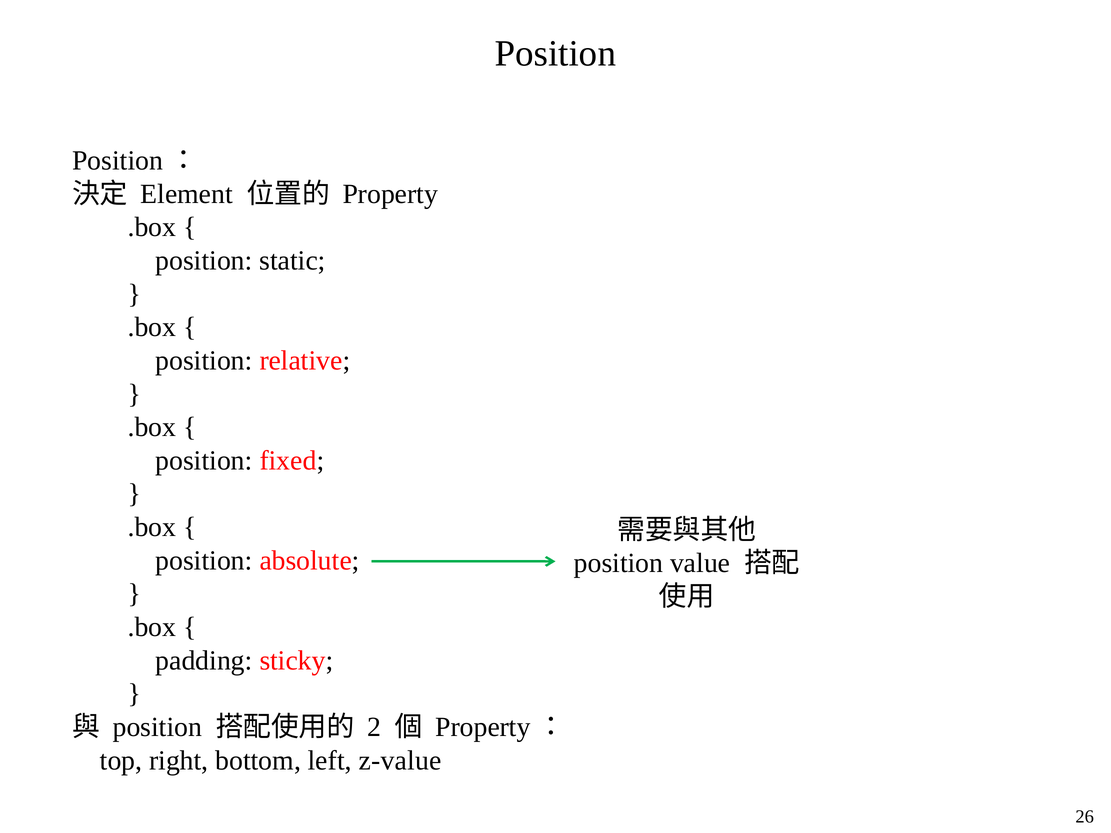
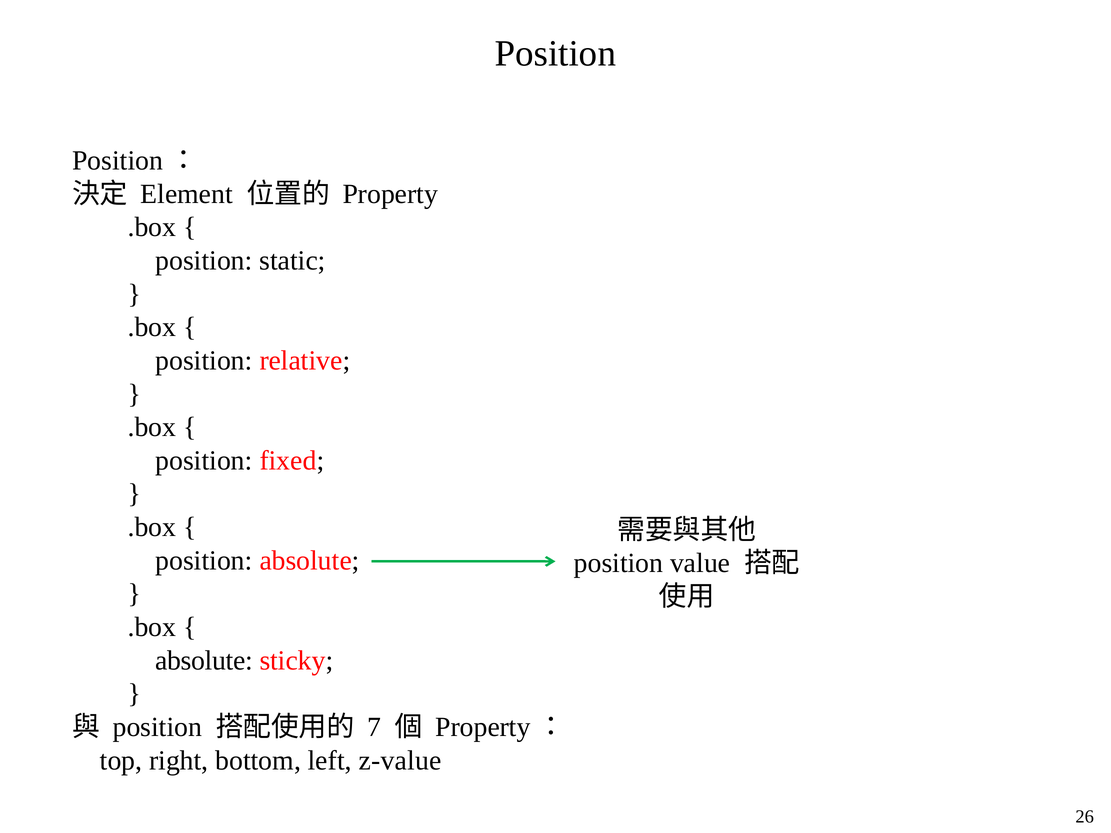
padding at (204, 661): padding -> absolute
2: 2 -> 7
